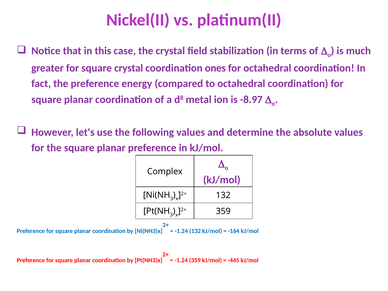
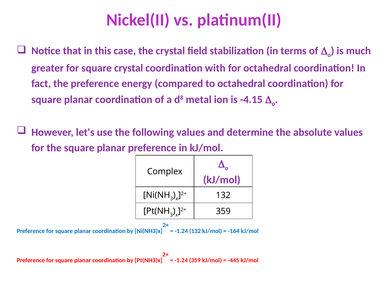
ones: ones -> with
-8.97: -8.97 -> -4.15
